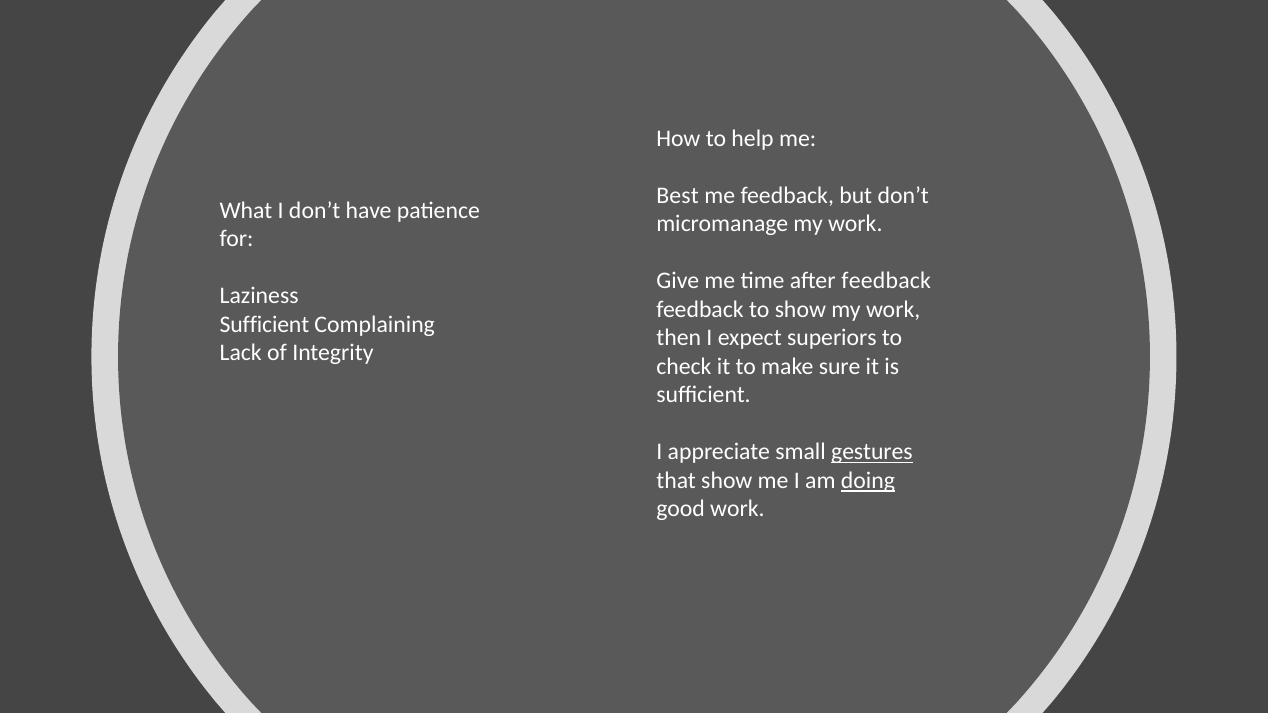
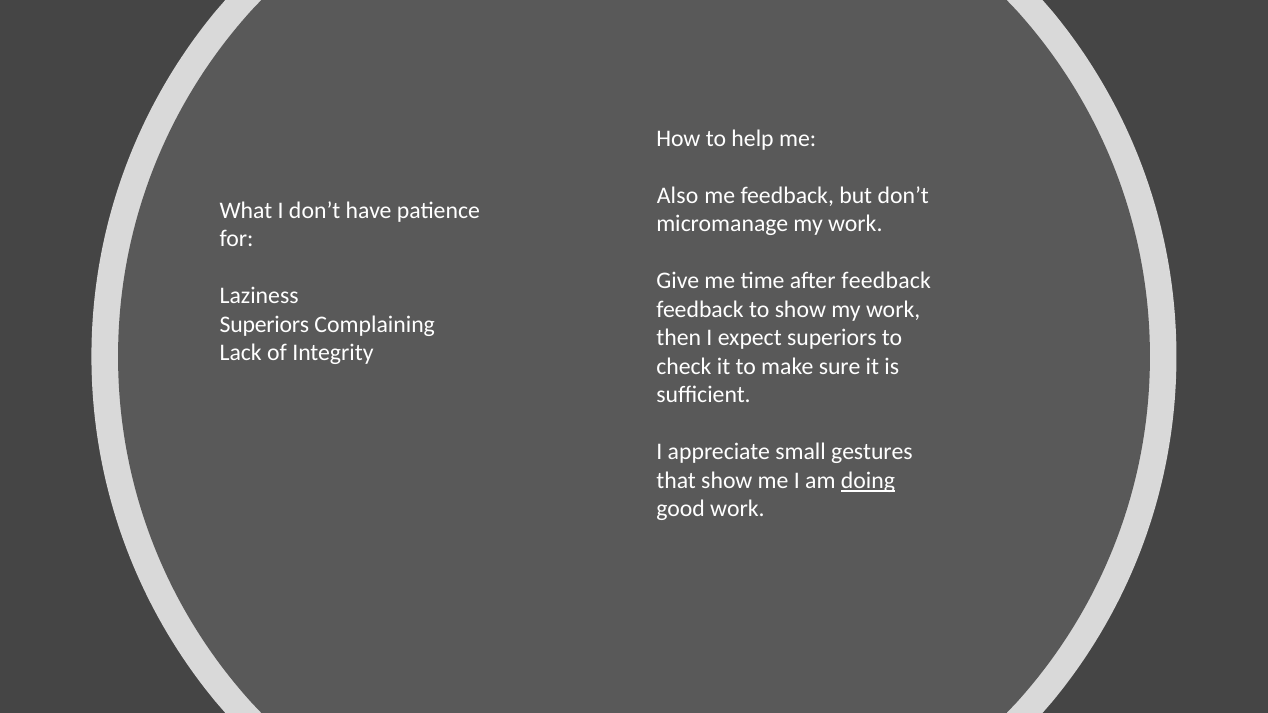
Best: Best -> Also
Sufficient at (264, 325): Sufficient -> Superiors
gestures underline: present -> none
